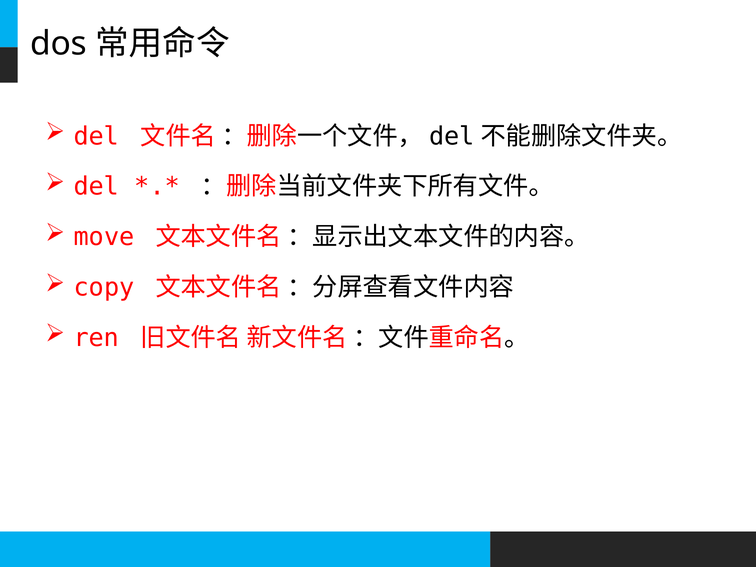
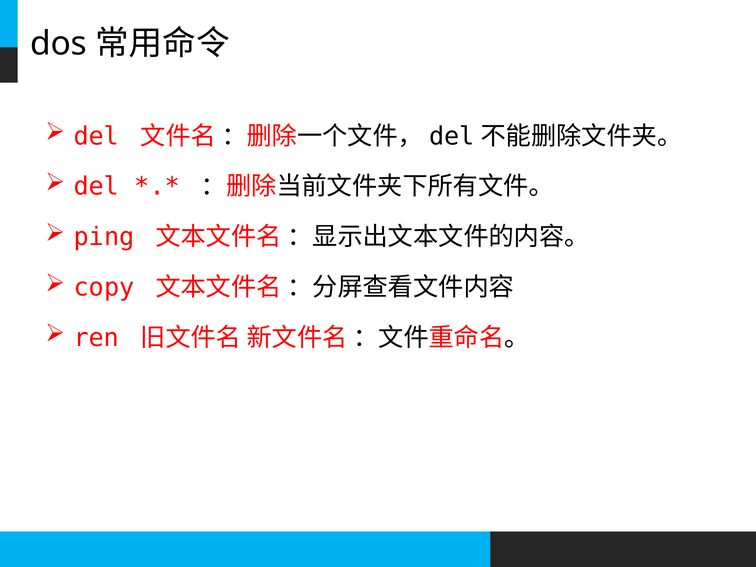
move: move -> ping
